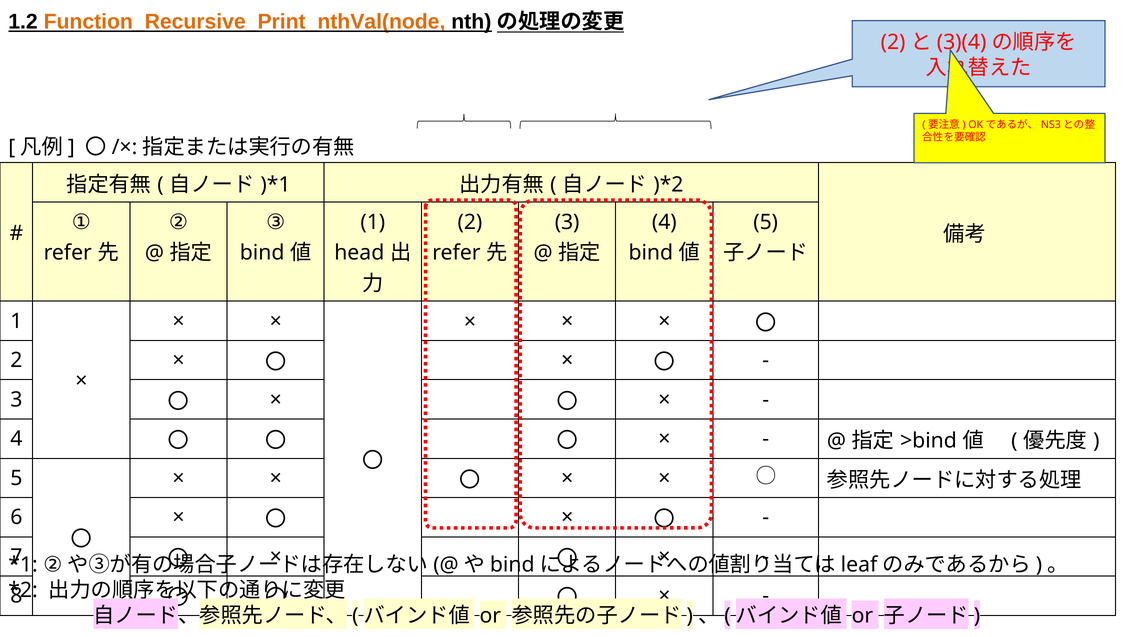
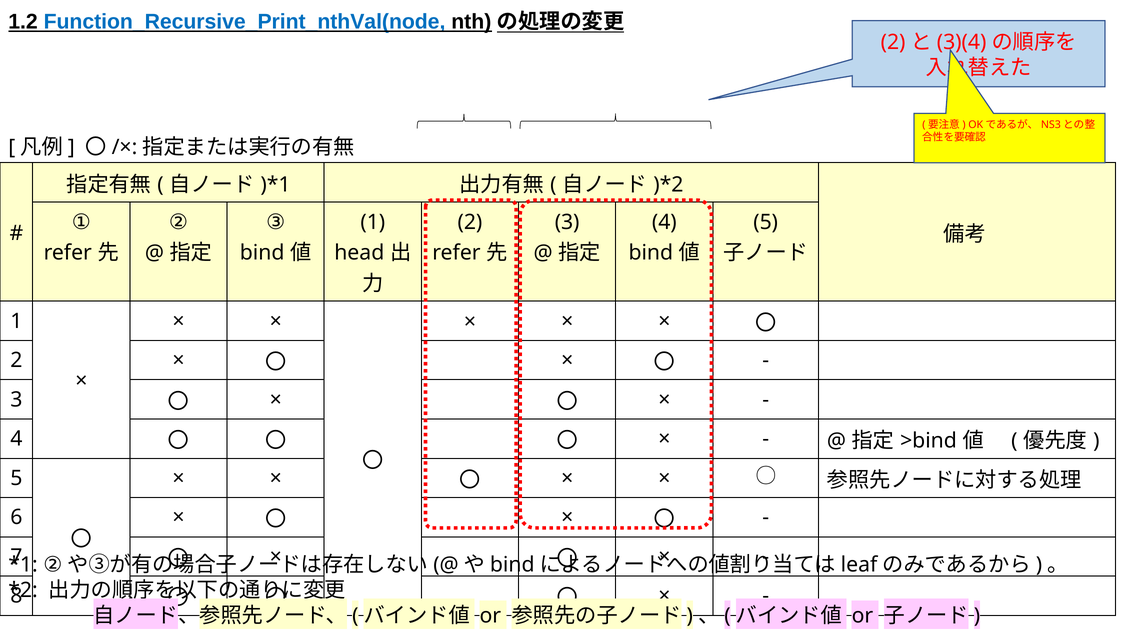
Function_Recursive_Print_nthVal(node colour: orange -> blue
